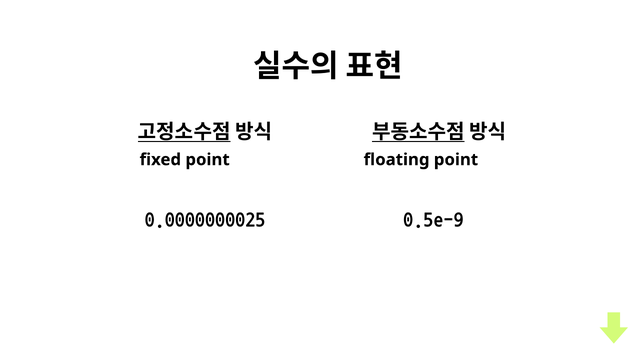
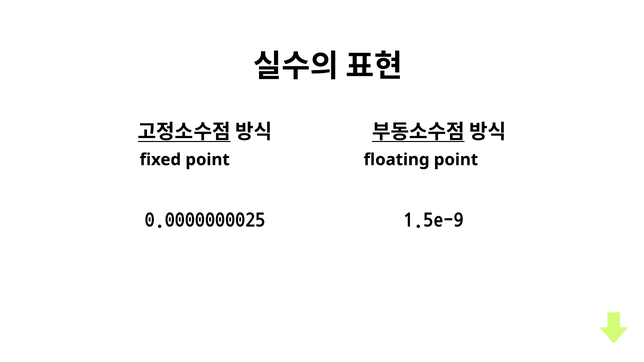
0.5e-9: 0.5e-9 -> 1.5e-9
